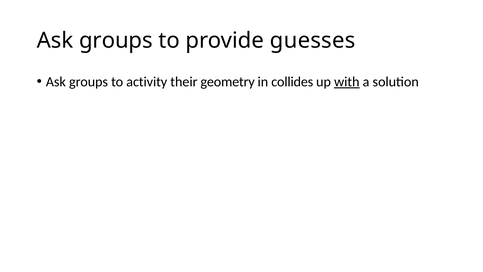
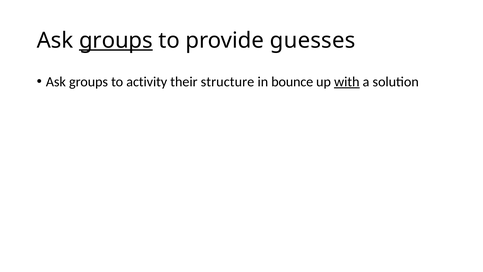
groups at (116, 41) underline: none -> present
geometry: geometry -> structure
collides: collides -> bounce
